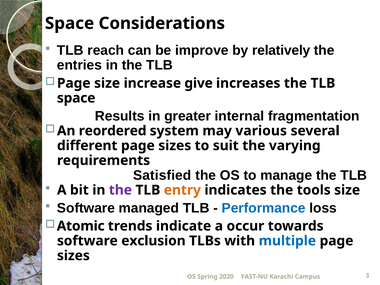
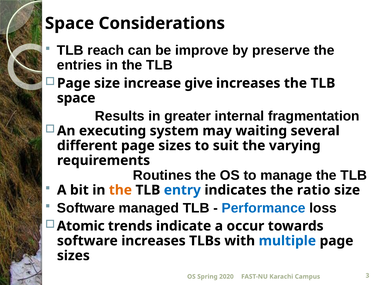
relatively: relatively -> preserve
reordered: reordered -> executing
various: various -> waiting
Satisfied: Satisfied -> Routines
the at (120, 190) colour: purple -> orange
entry colour: orange -> blue
tools: tools -> ratio
software exclusion: exclusion -> increases
